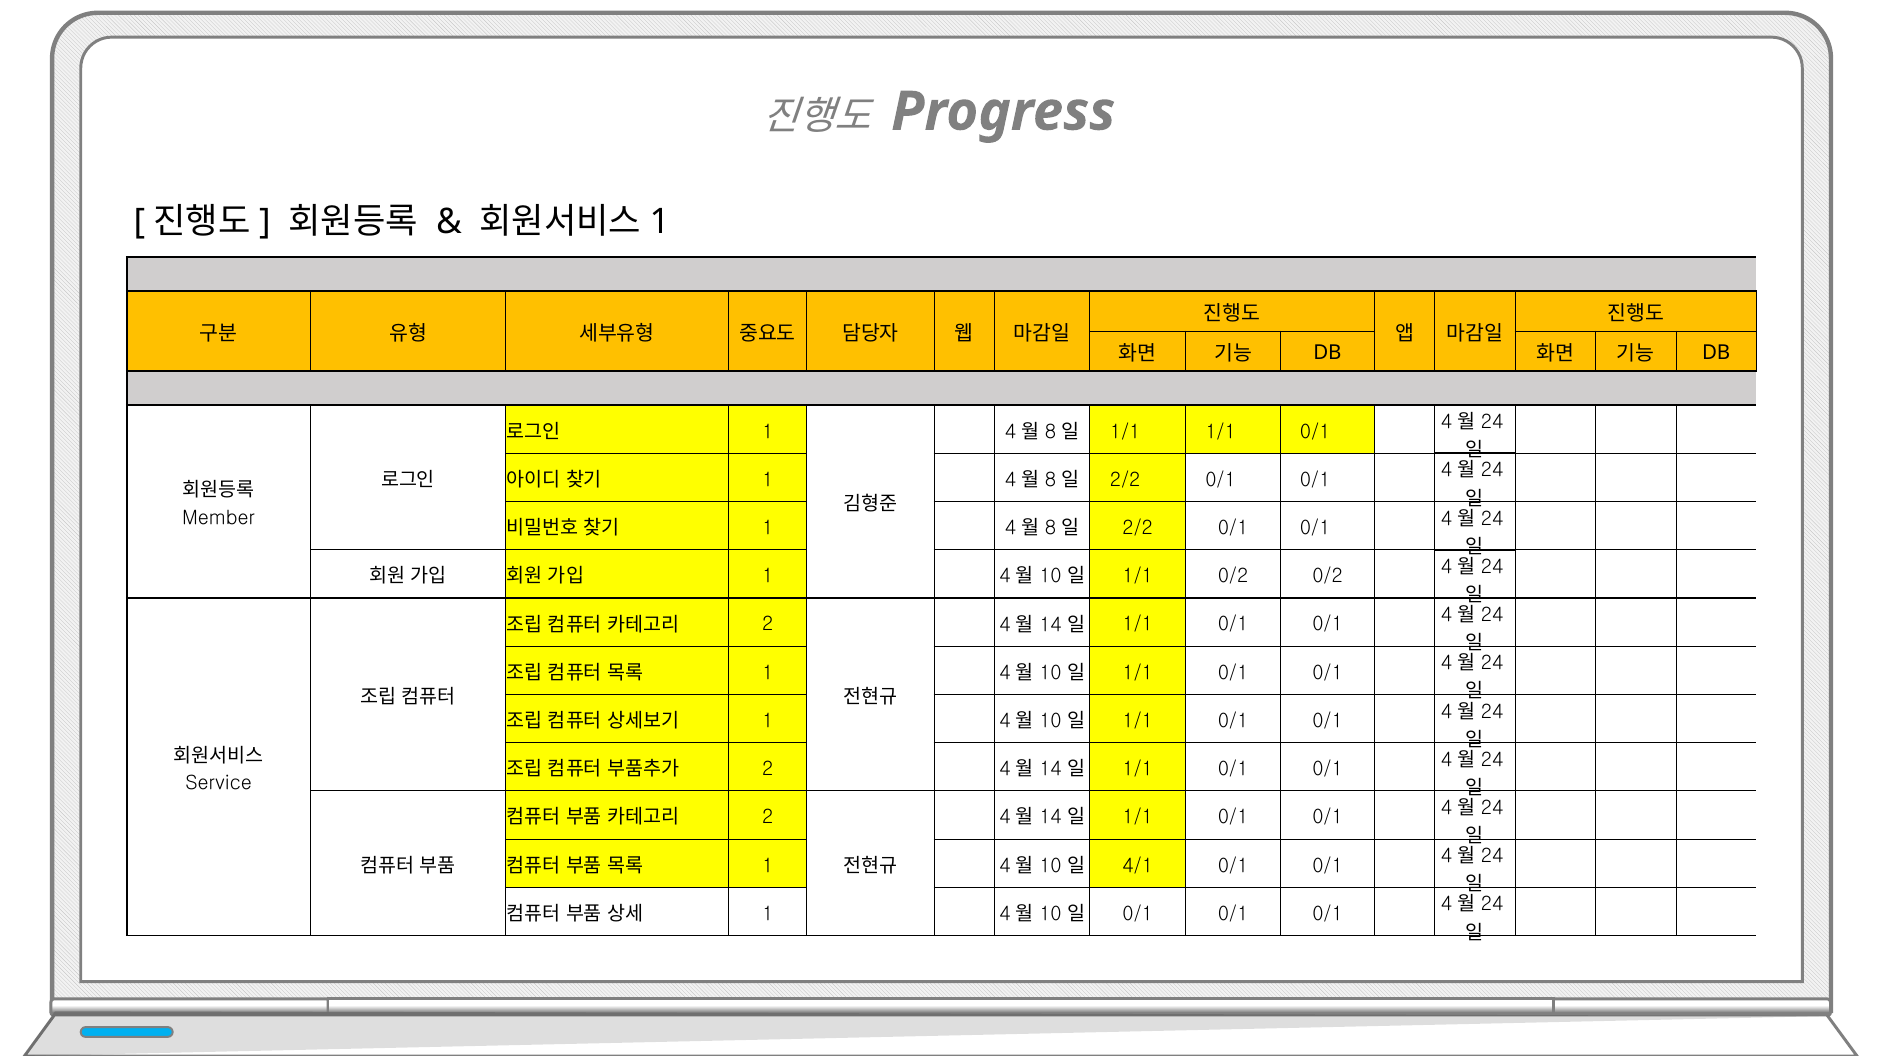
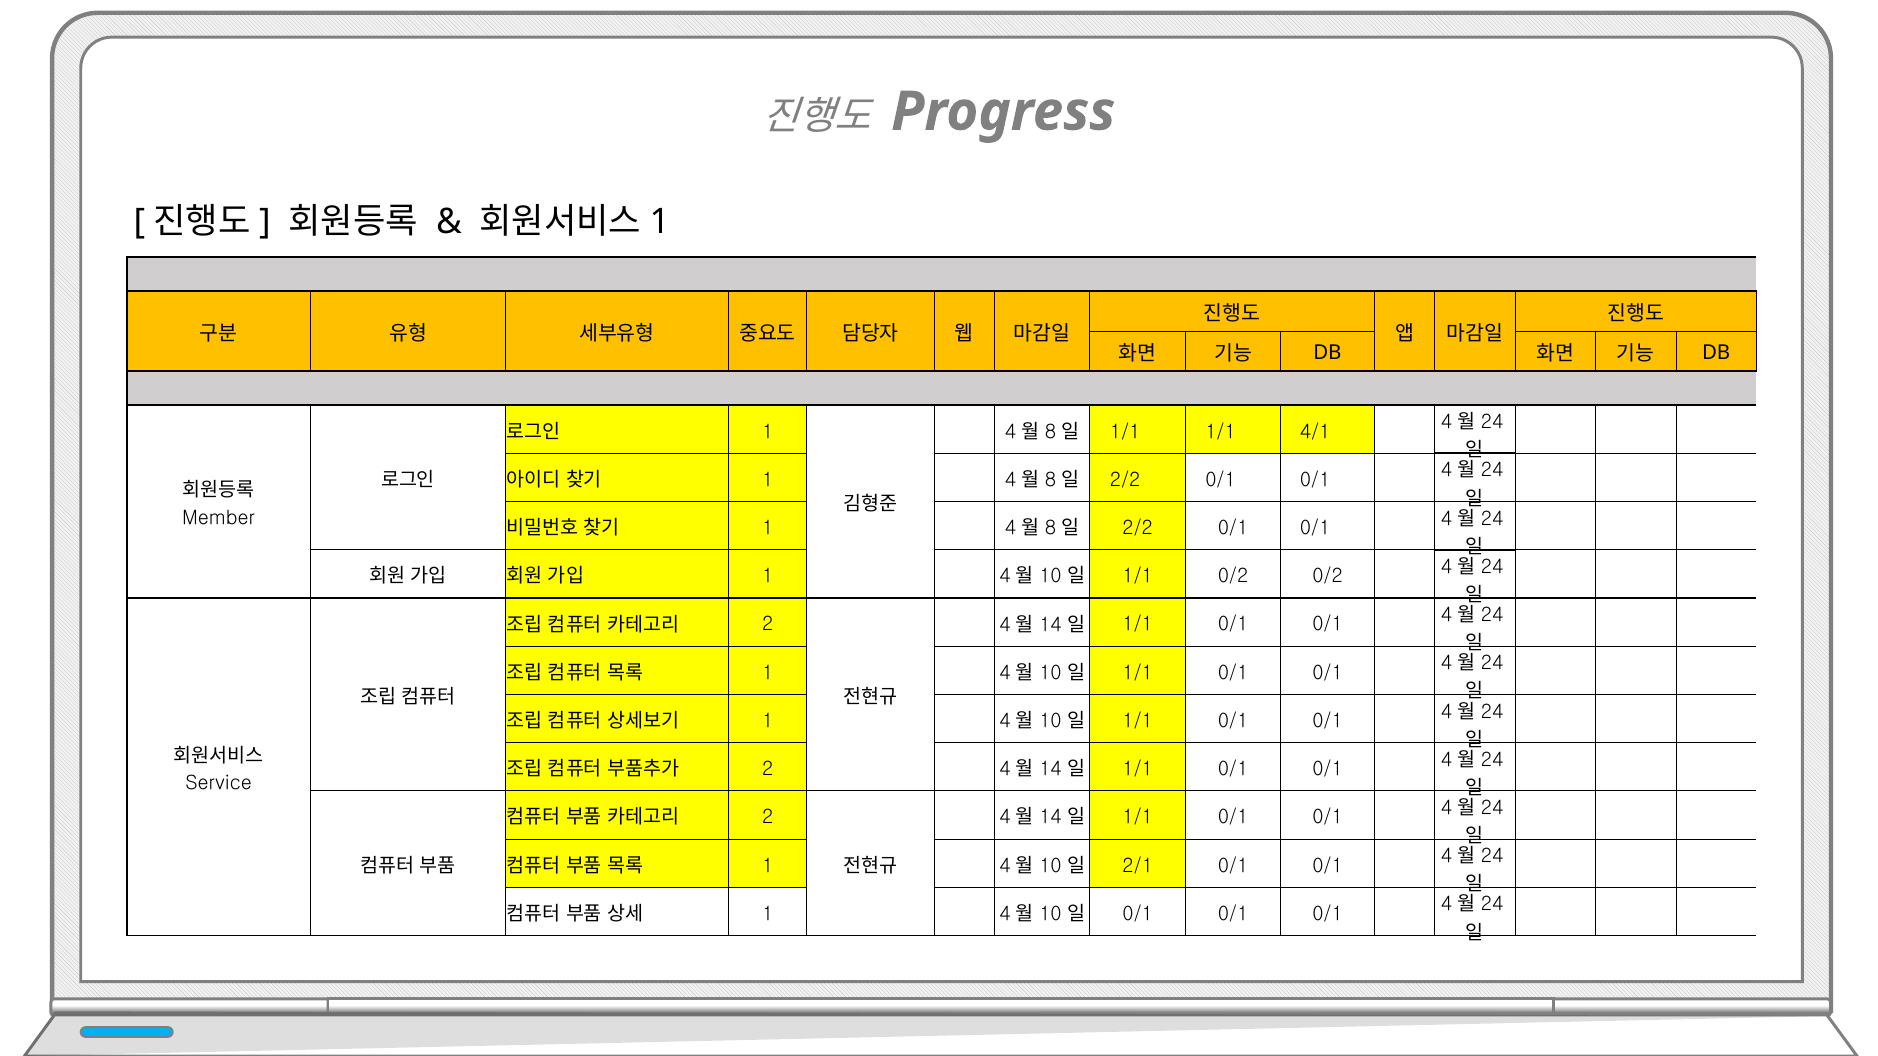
1/1 1/1 0/1: 0/1 -> 4/1
4/1: 4/1 -> 2/1
